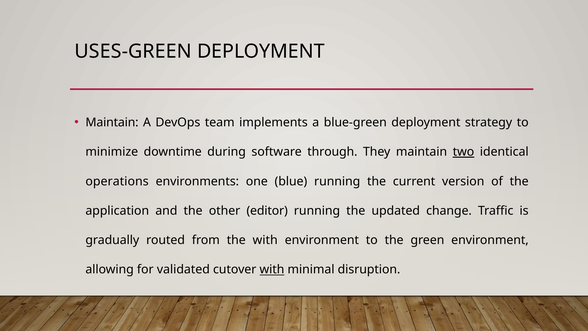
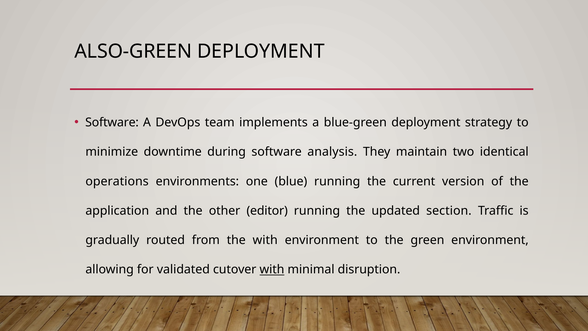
USES-GREEN: USES-GREEN -> ALSO-GREEN
Maintain at (112, 122): Maintain -> Software
through: through -> analysis
two underline: present -> none
change: change -> section
